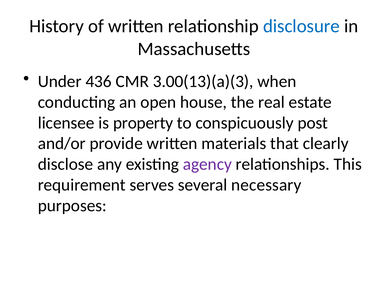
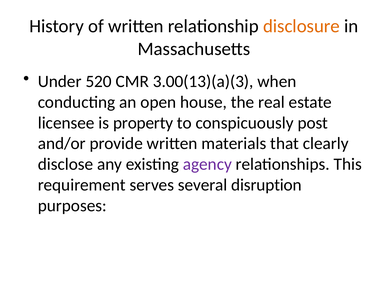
disclosure colour: blue -> orange
436: 436 -> 520
necessary: necessary -> disruption
